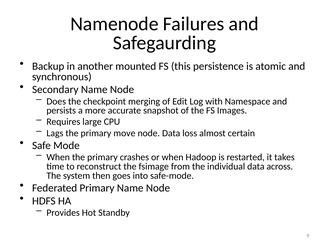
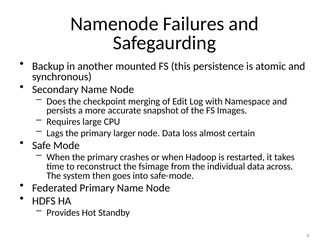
move: move -> larger
